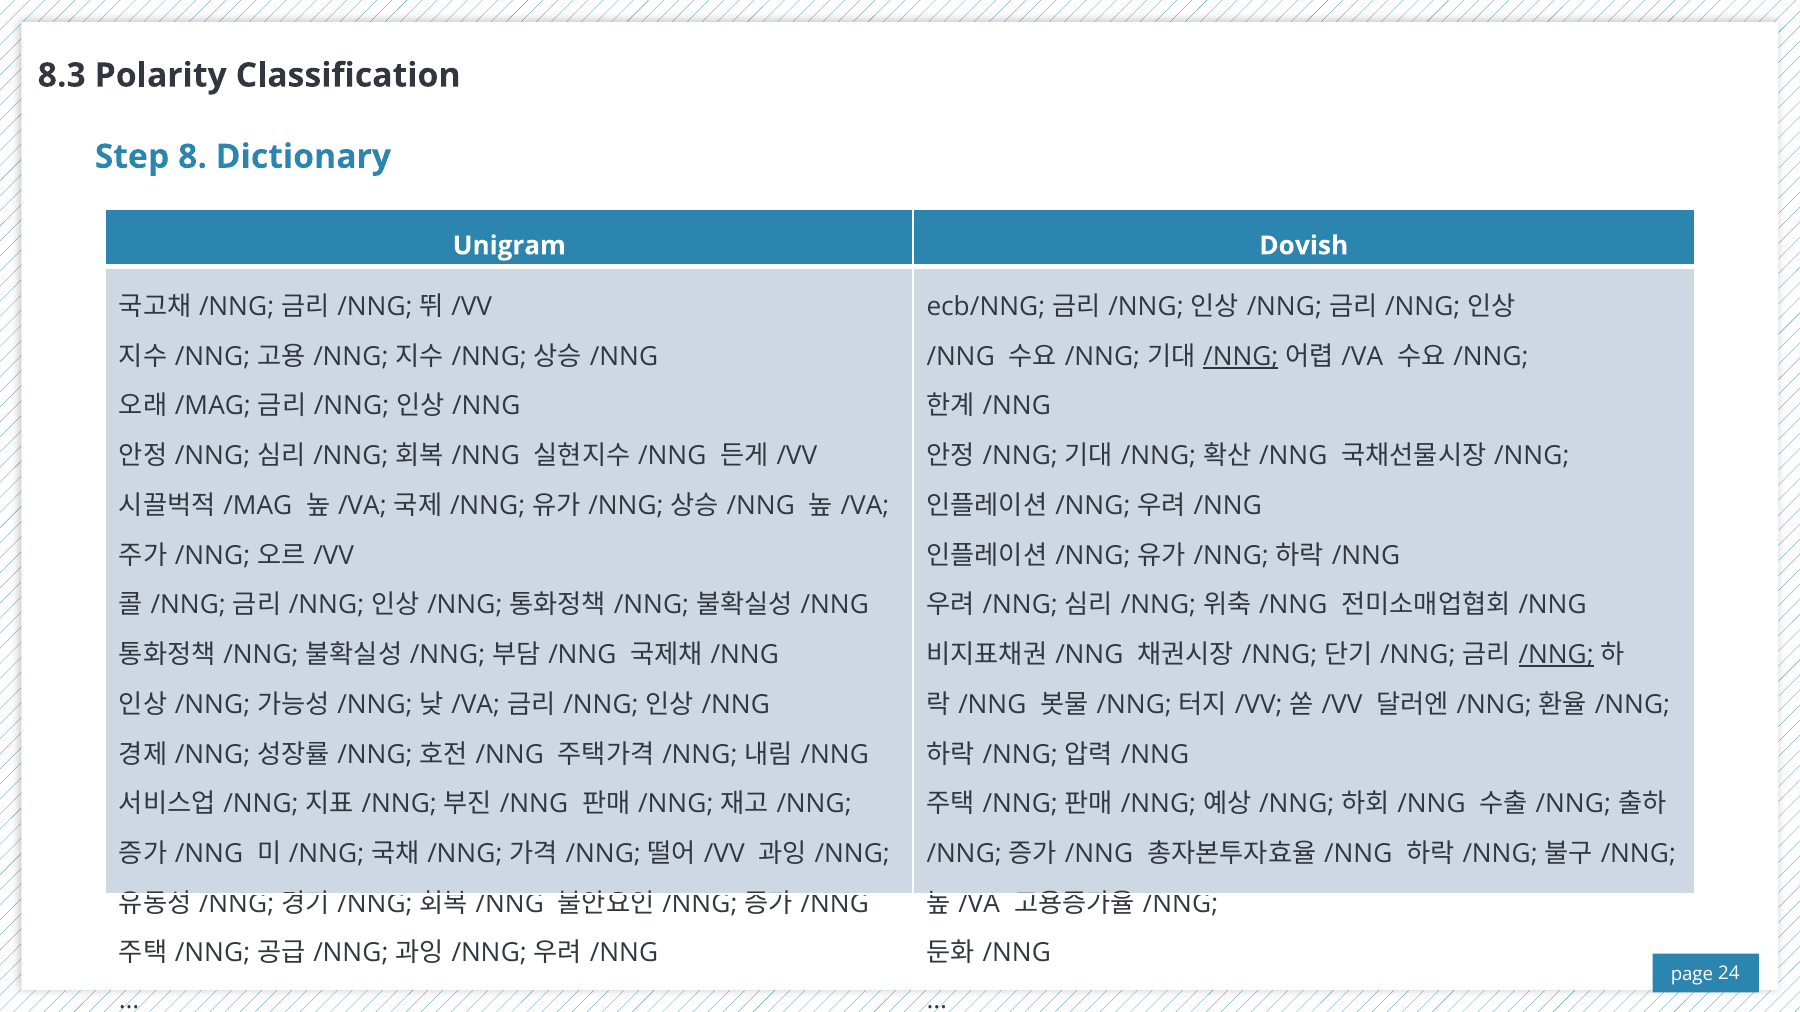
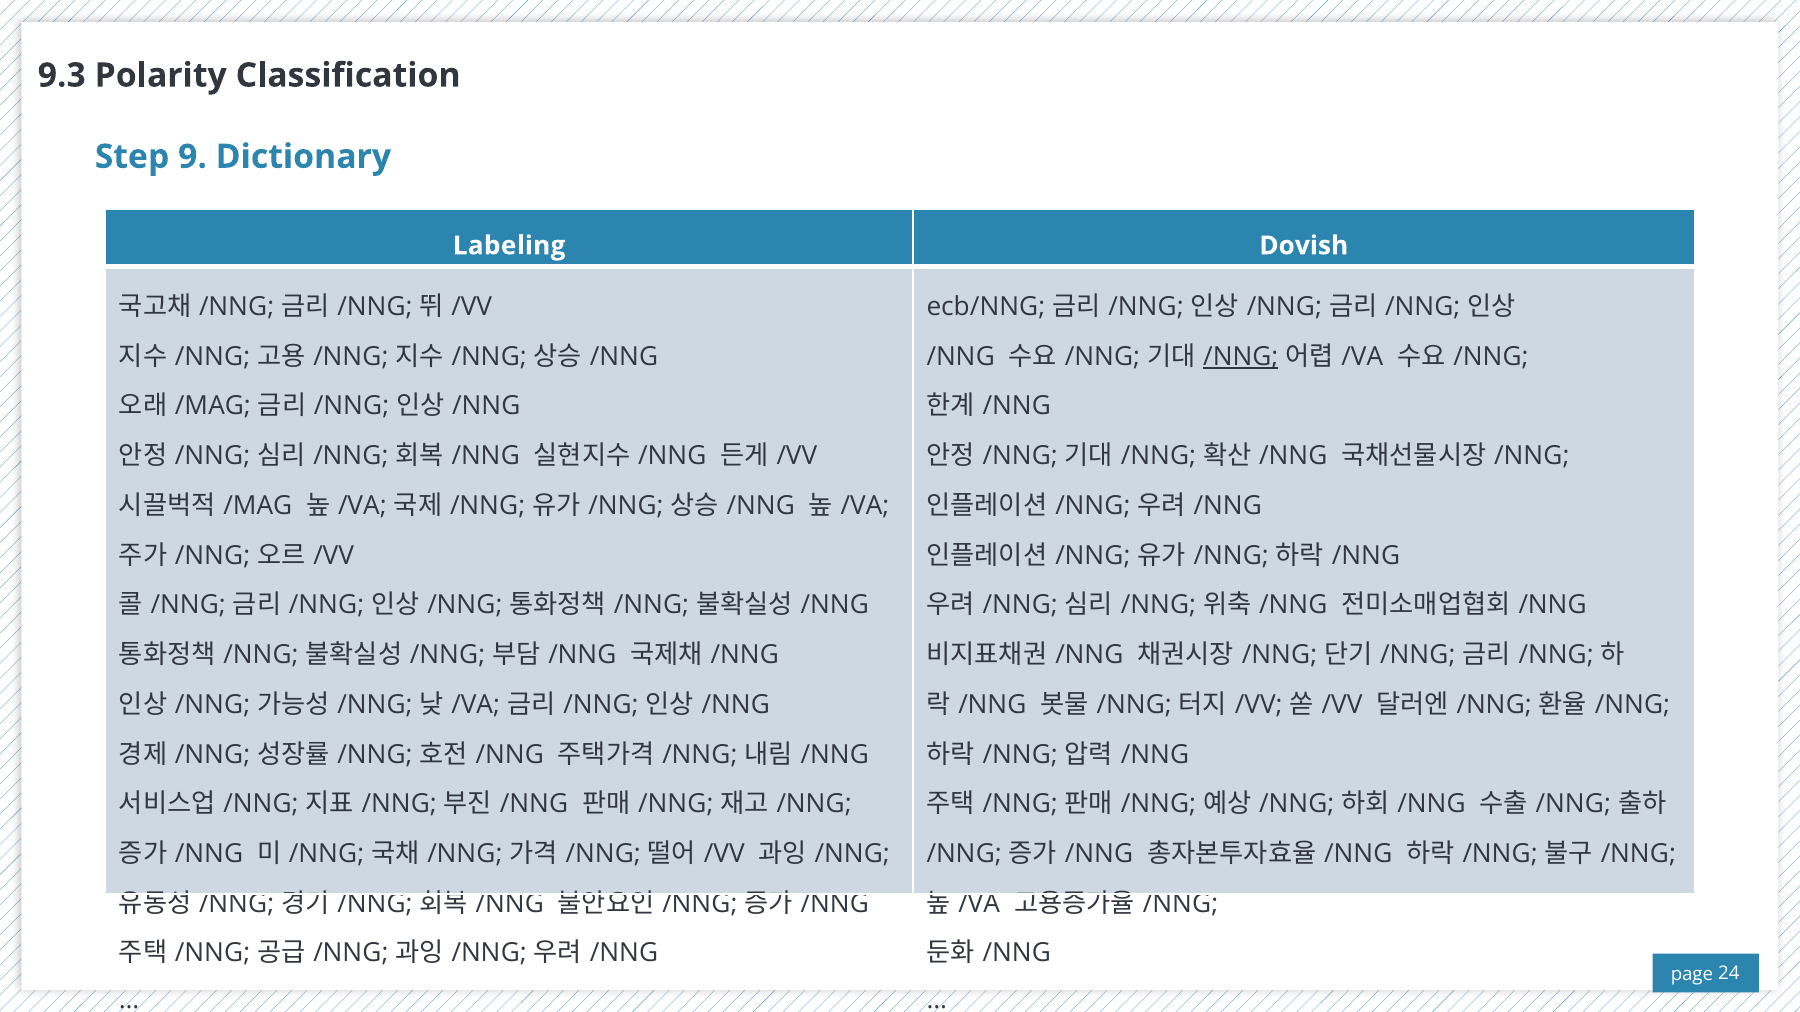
8.3: 8.3 -> 9.3
8: 8 -> 9
Unigram: Unigram -> Labeling
/NNG at (1556, 655) underline: present -> none
